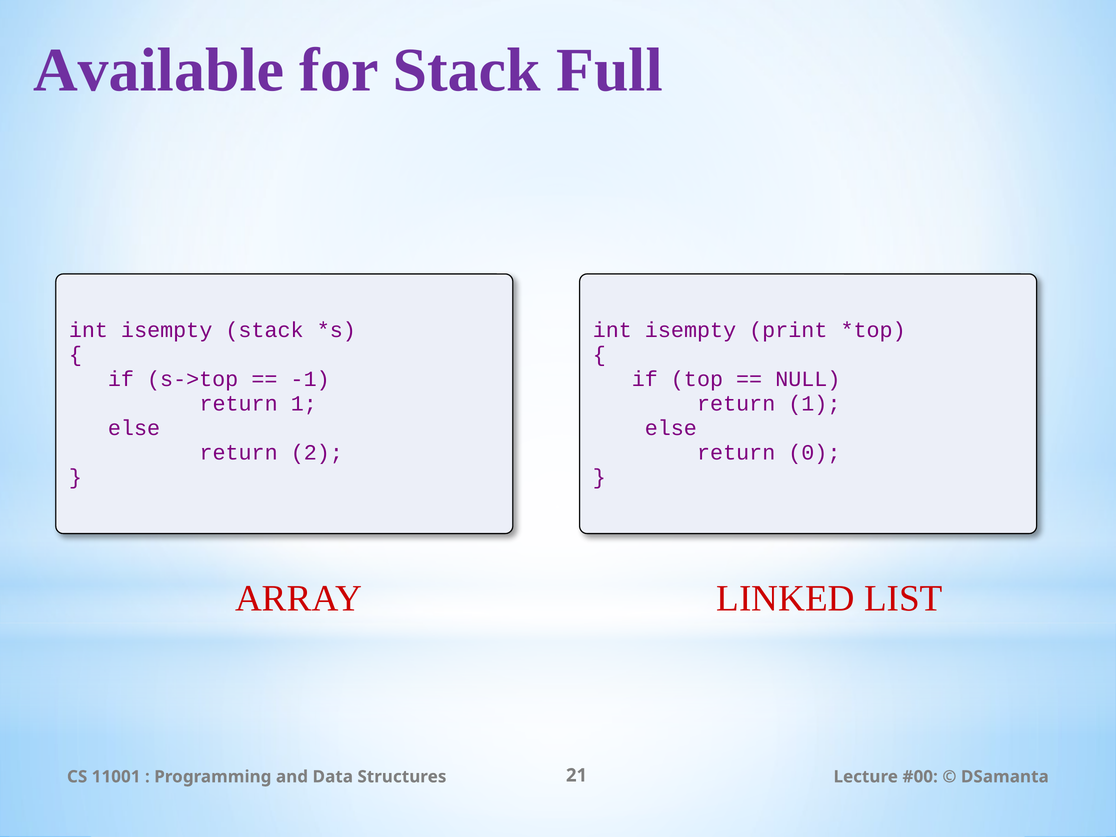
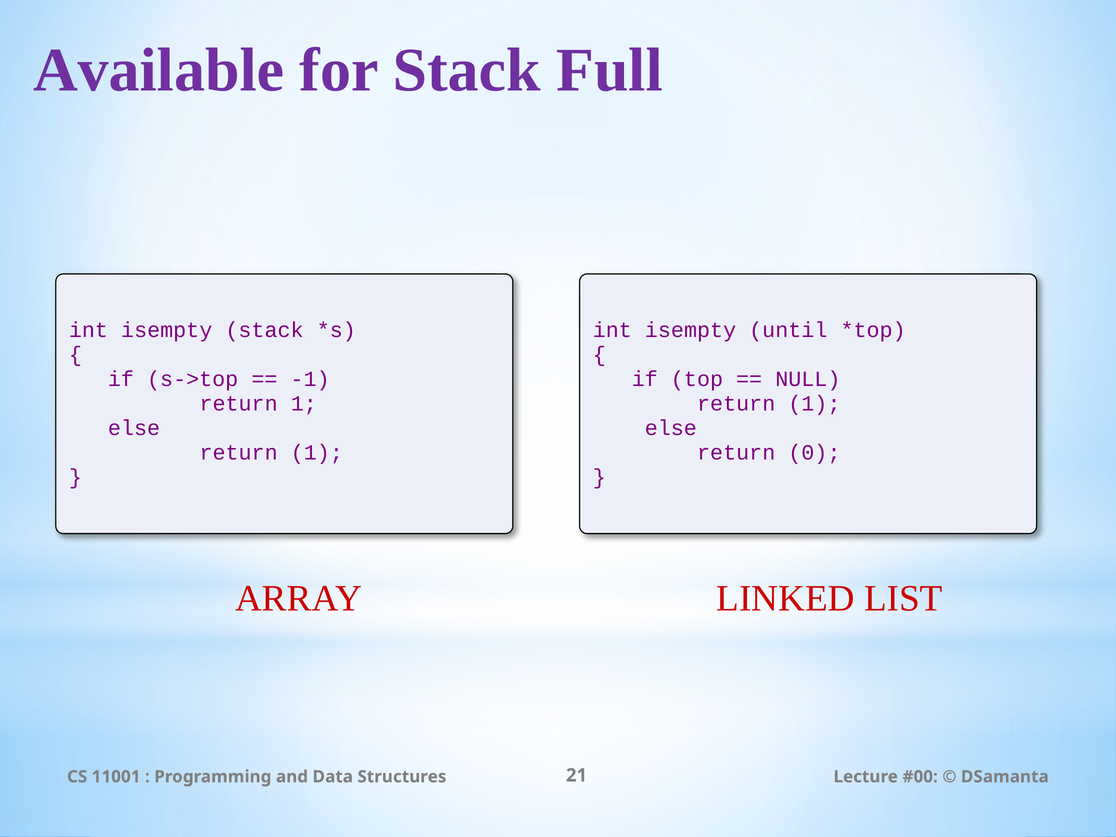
print: print -> until
2 at (317, 453): 2 -> 1
